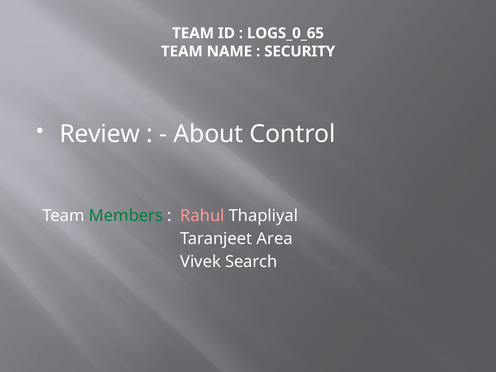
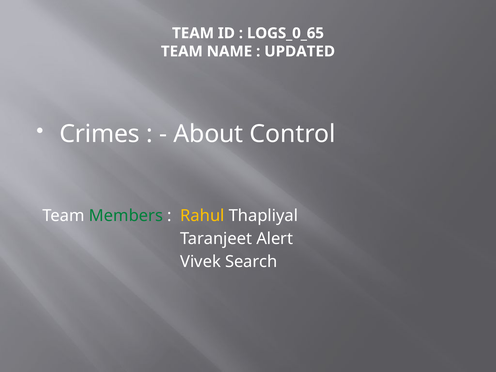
SECURITY: SECURITY -> UPDATED
Review: Review -> Crimes
Rahul colour: pink -> yellow
Area: Area -> Alert
